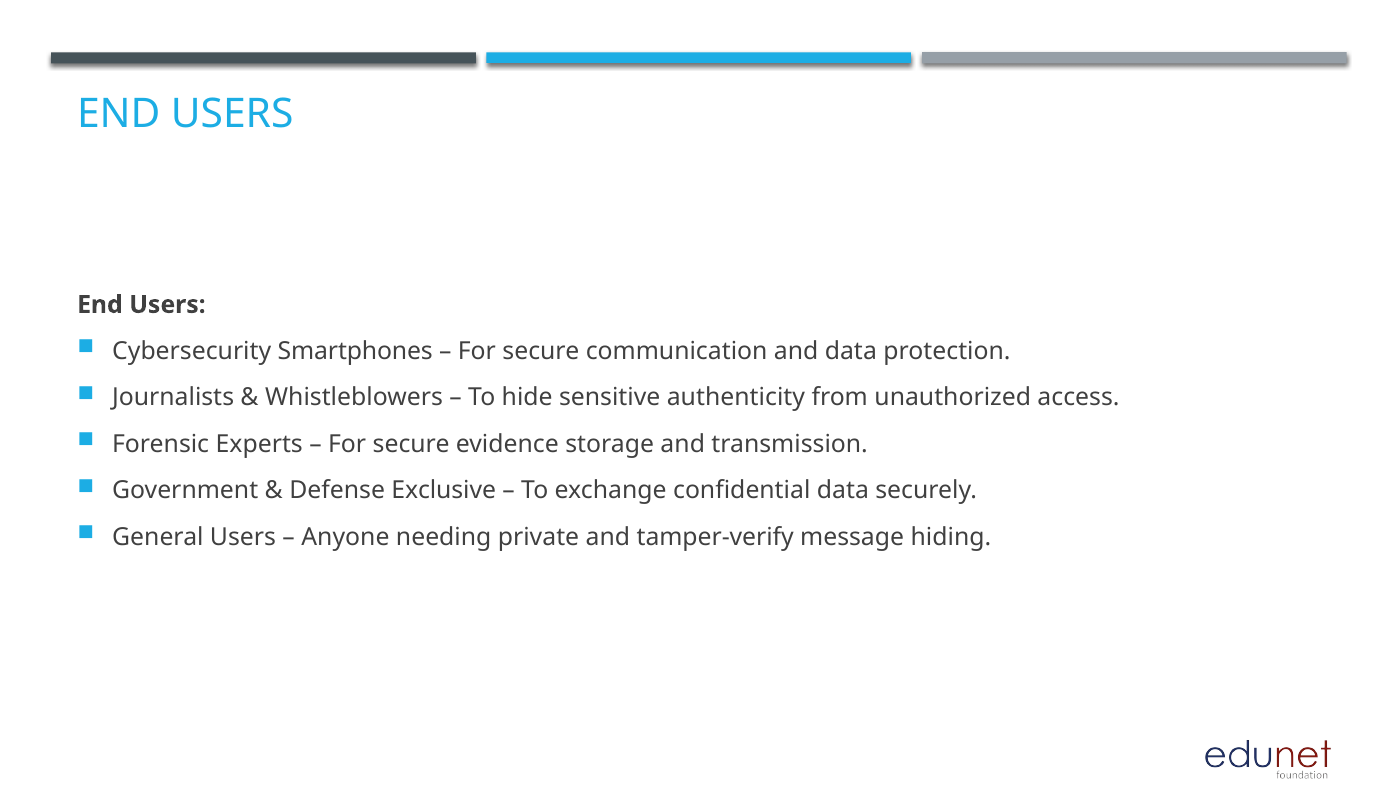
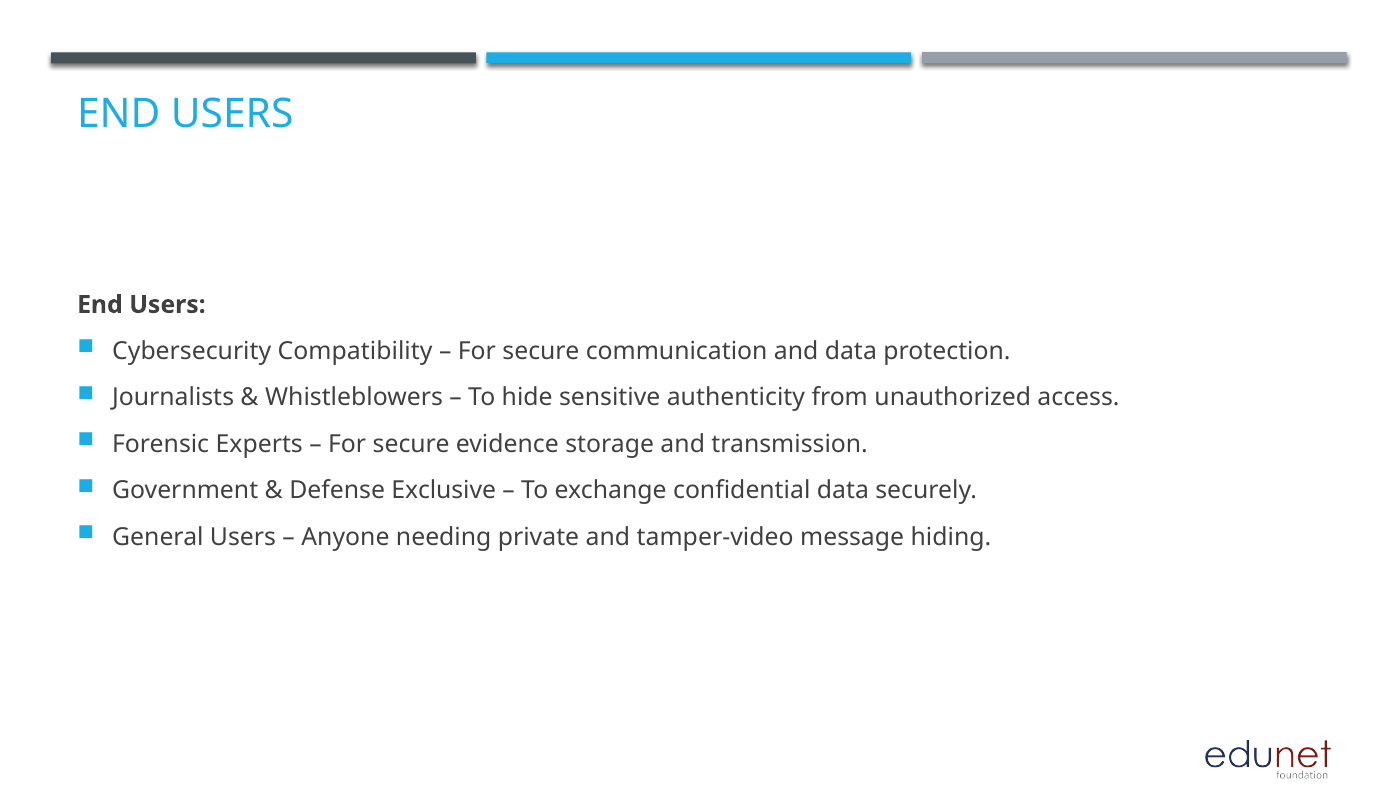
Smartphones: Smartphones -> Compatibility
tamper-verify: tamper-verify -> tamper-video
